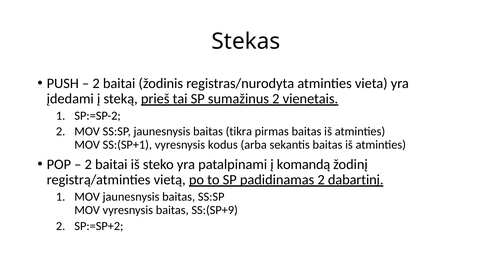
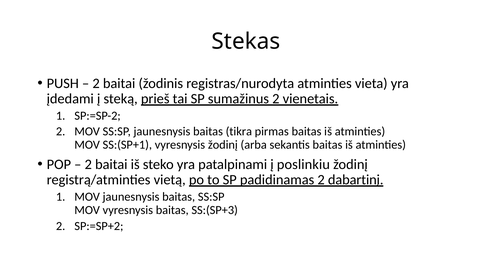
vyresnysis kodus: kodus -> žodinį
komandą: komandą -> poslinkiu
SS:(SP+9: SS:(SP+9 -> SS:(SP+3
